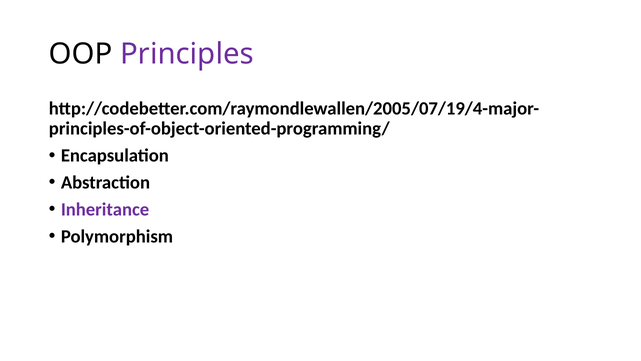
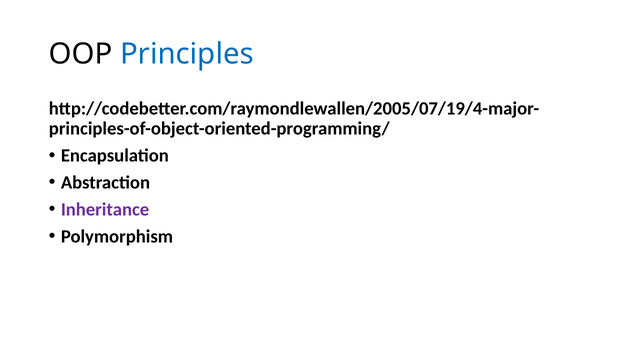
Principles colour: purple -> blue
